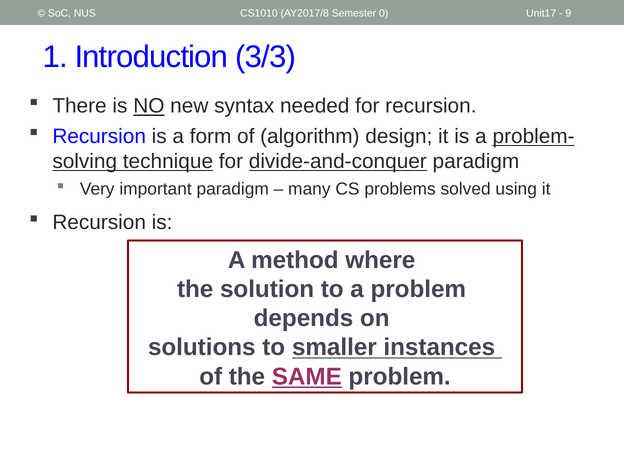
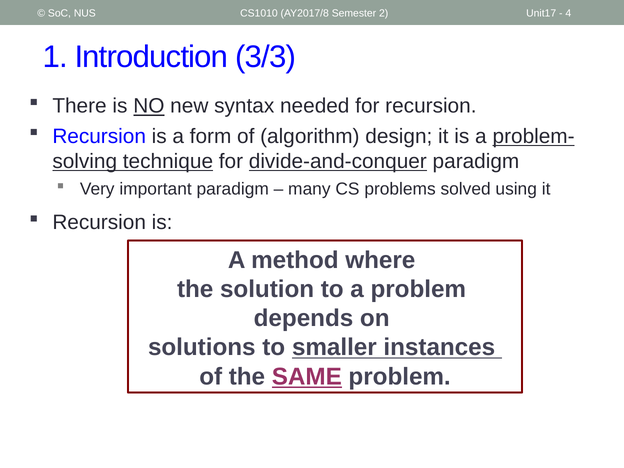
0: 0 -> 2
9: 9 -> 4
